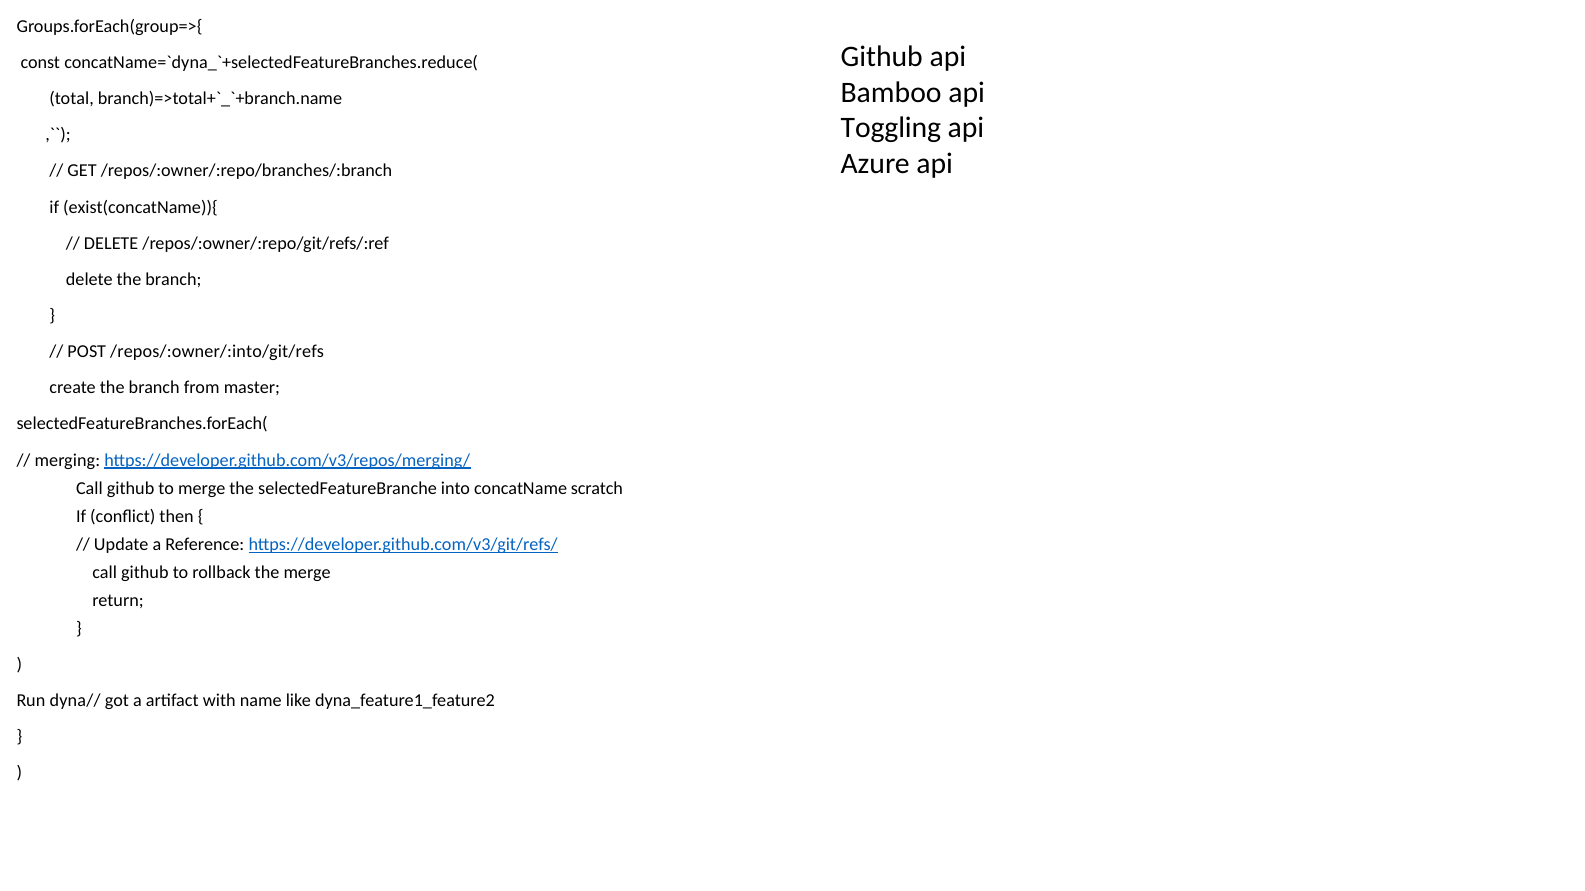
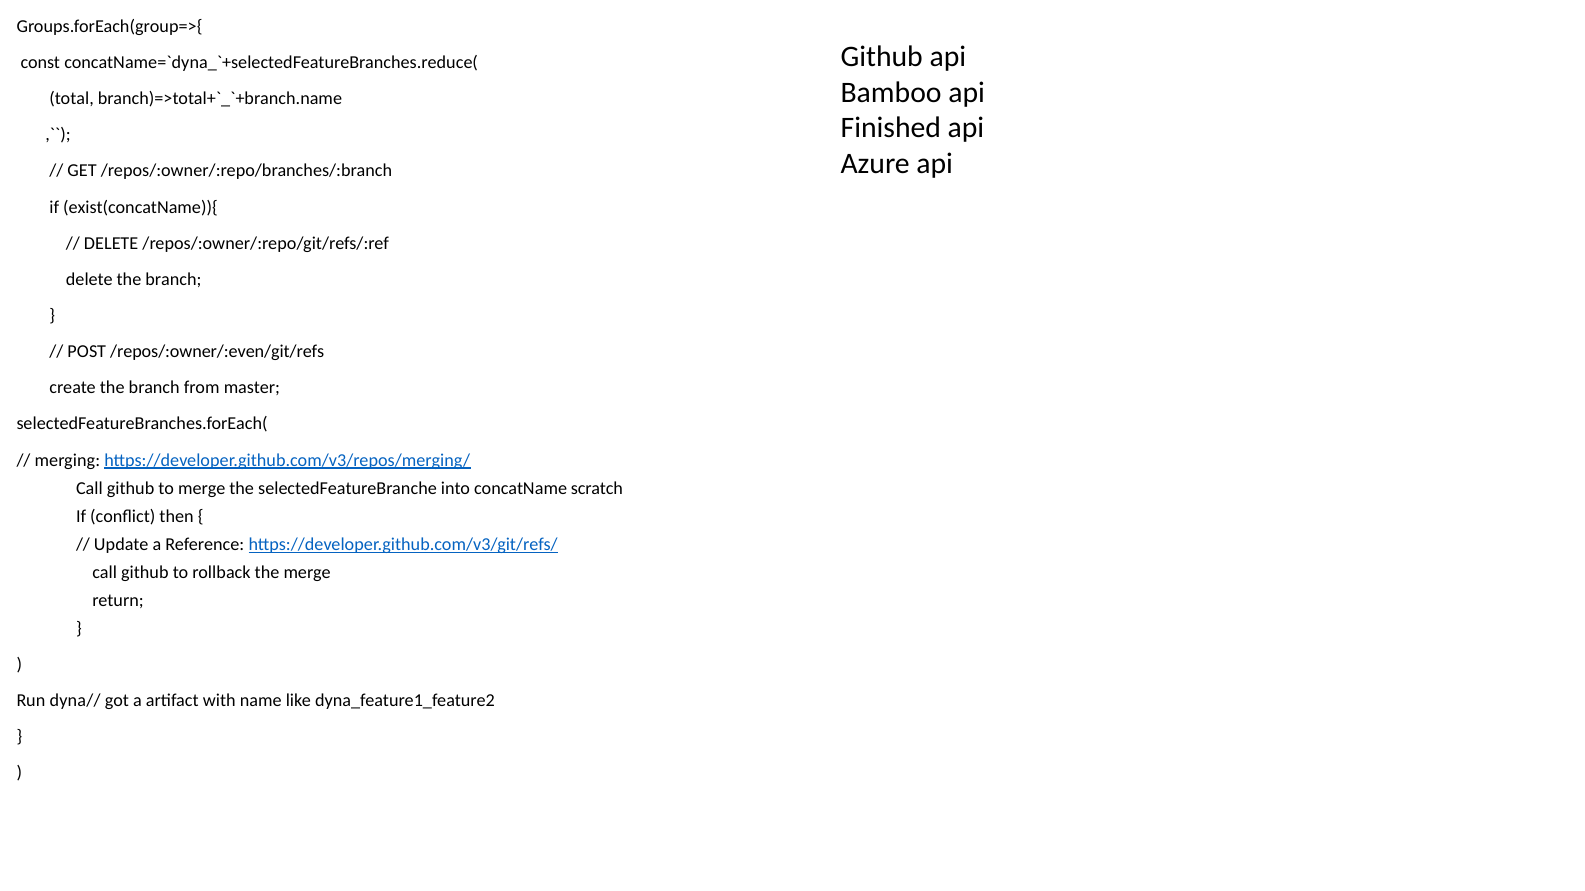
Toggling: Toggling -> Finished
/repos/:owner/:into/git/refs: /repos/:owner/:into/git/refs -> /repos/:owner/:even/git/refs
